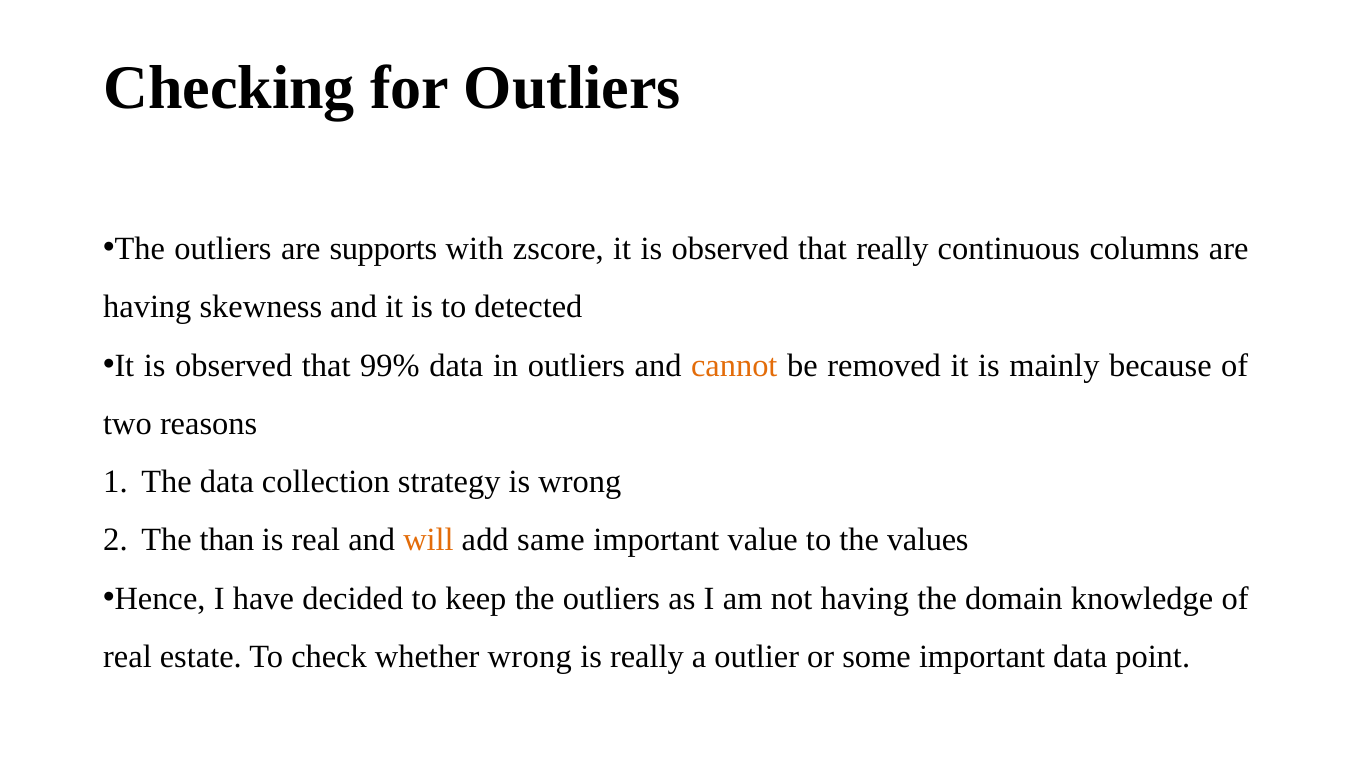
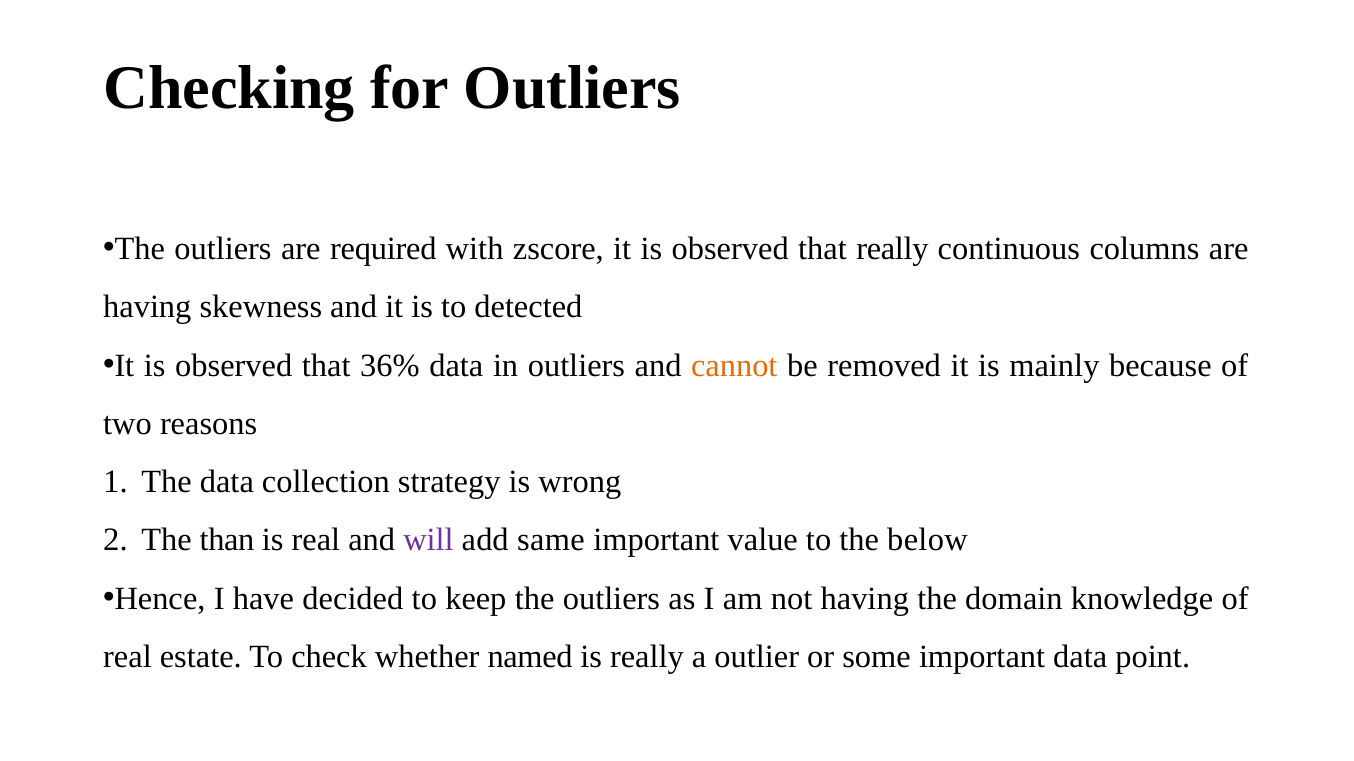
supports: supports -> required
99%: 99% -> 36%
will colour: orange -> purple
values: values -> below
whether wrong: wrong -> named
